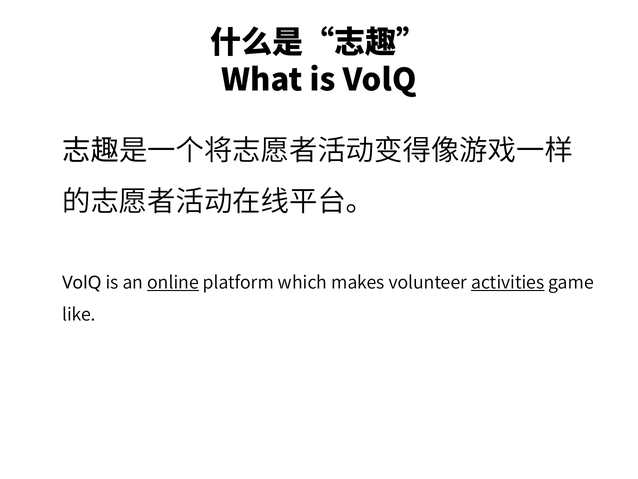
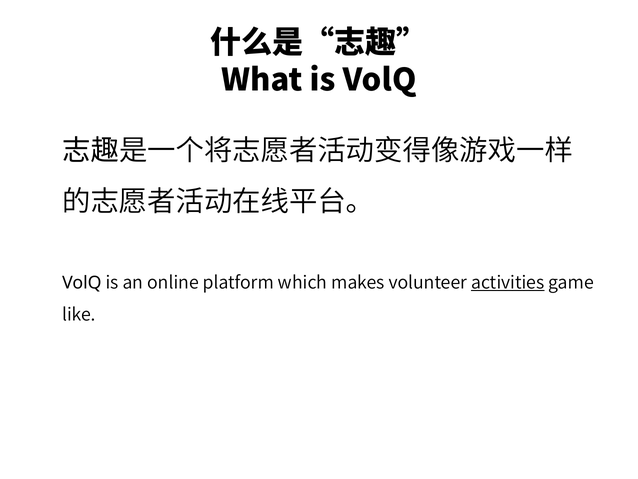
online underline: present -> none
